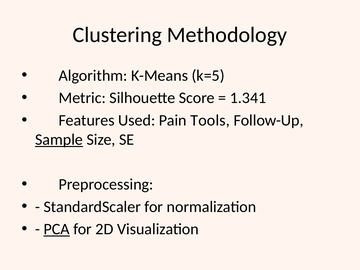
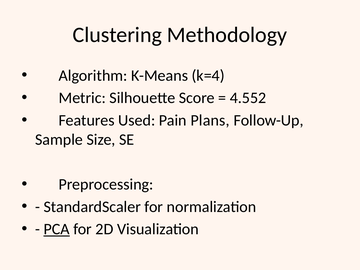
k=5: k=5 -> k=4
1.341: 1.341 -> 4.552
Tools: Tools -> Plans
Sample underline: present -> none
